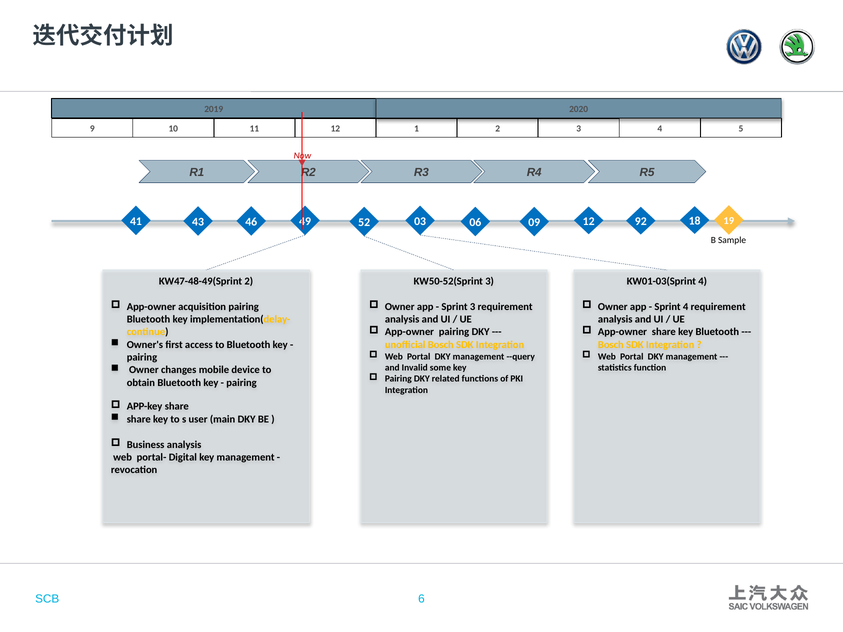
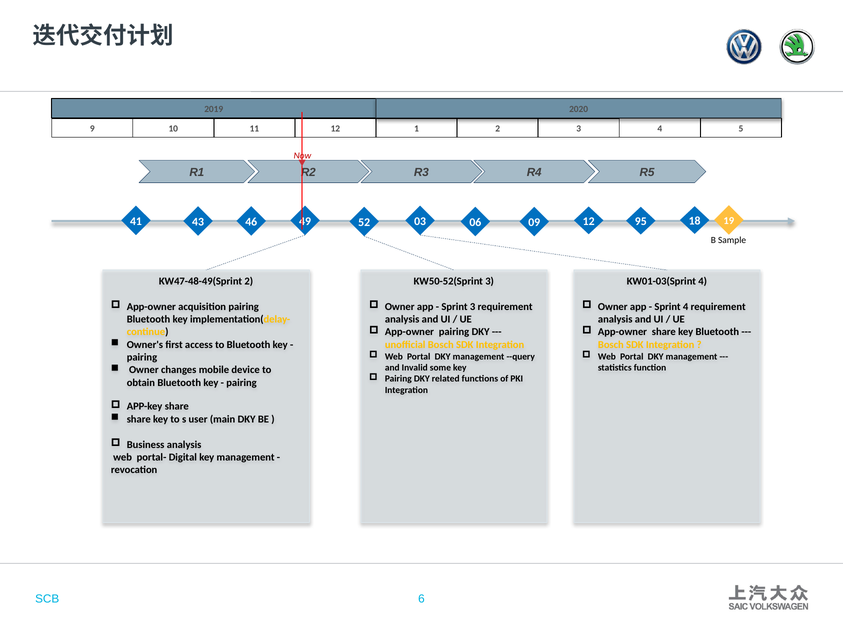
92: 92 -> 95
